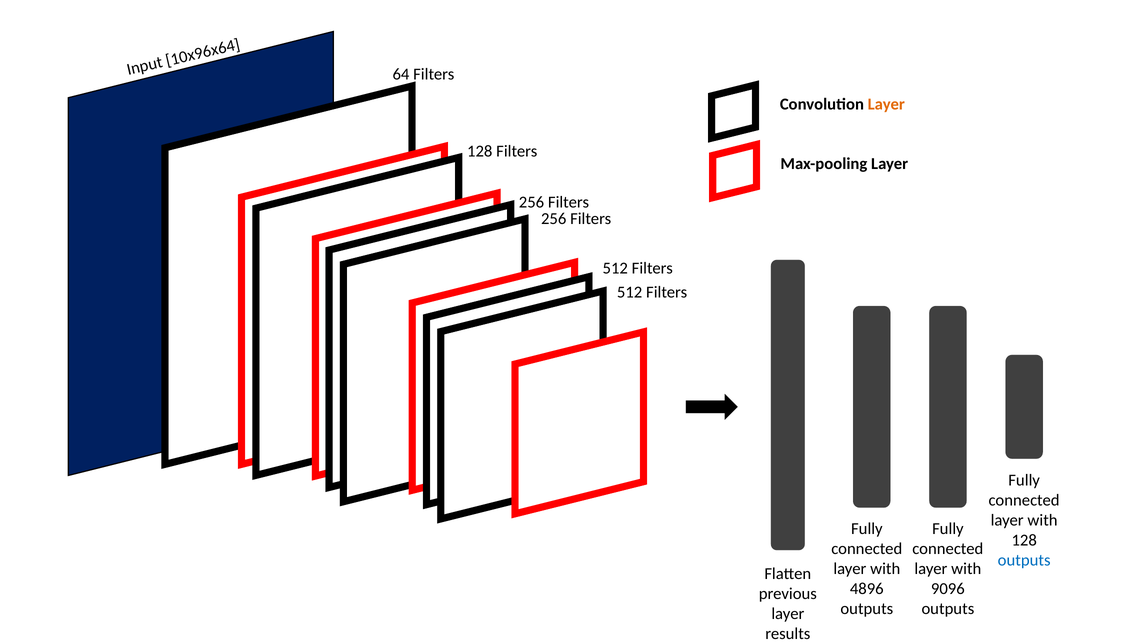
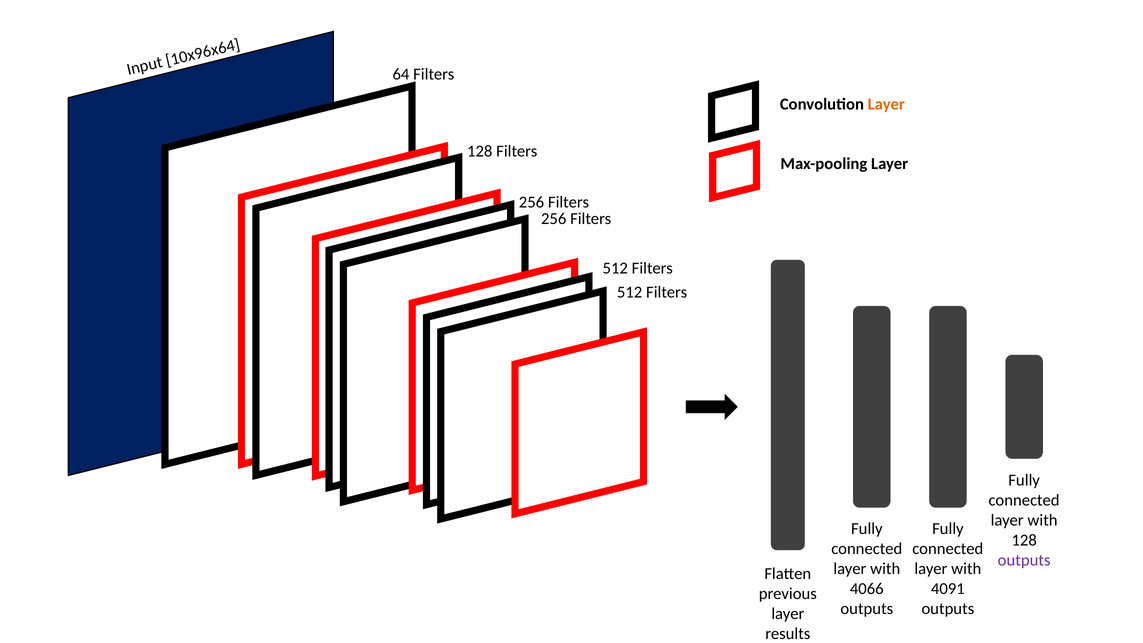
outputs at (1024, 560) colour: blue -> purple
4896: 4896 -> 4066
9096: 9096 -> 4091
